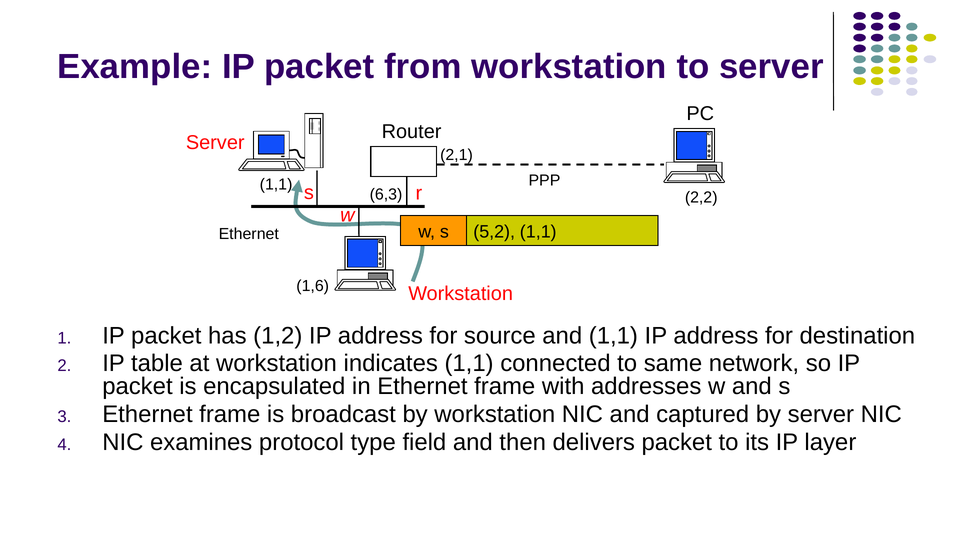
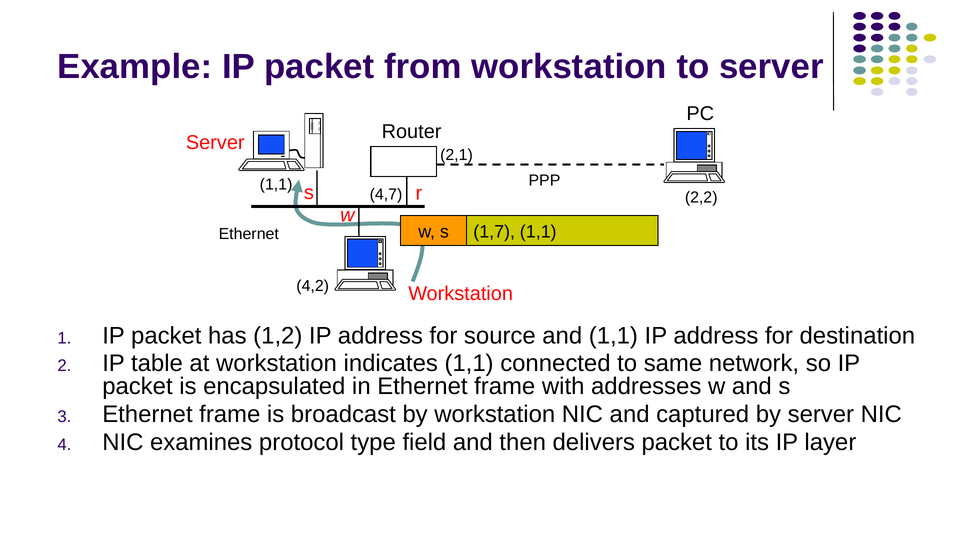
6,3: 6,3 -> 4,7
5,2: 5,2 -> 1,7
1,6: 1,6 -> 4,2
